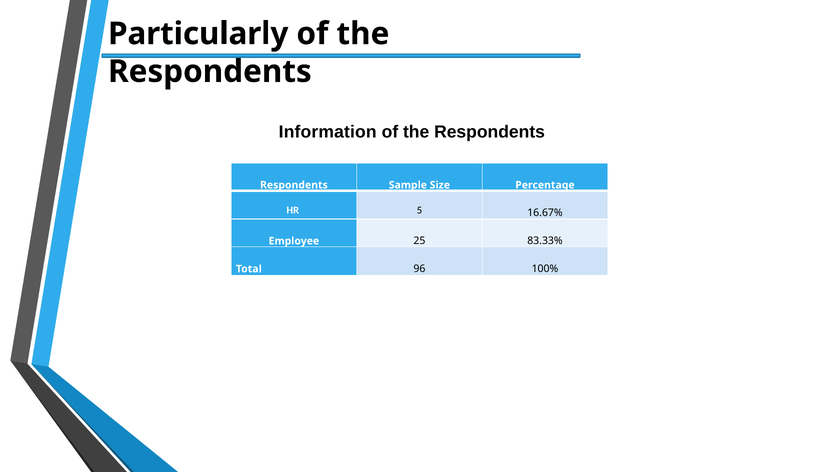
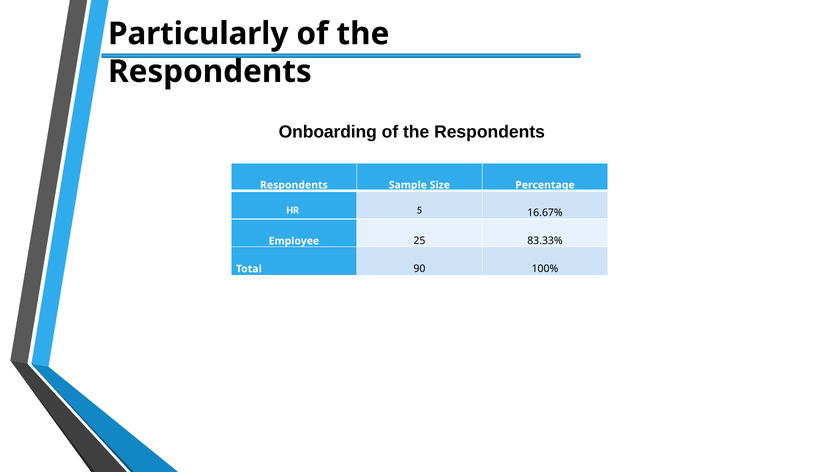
Information: Information -> Onboarding
96: 96 -> 90
